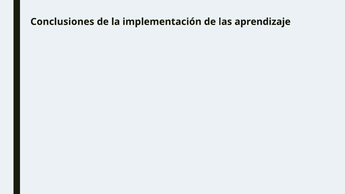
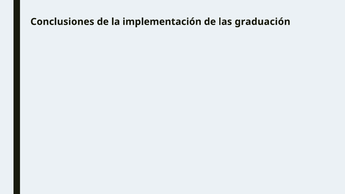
aprendizaje: aprendizaje -> graduación
